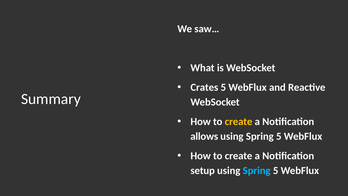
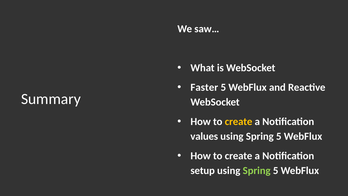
Crates: Crates -> Faster
allows: allows -> values
Spring at (257, 170) colour: light blue -> light green
